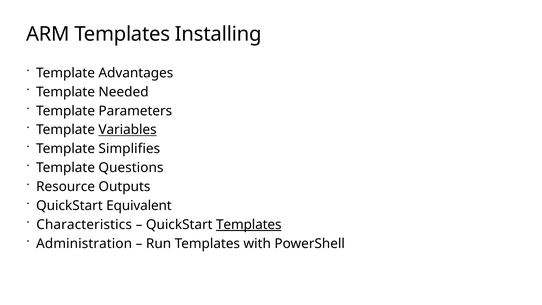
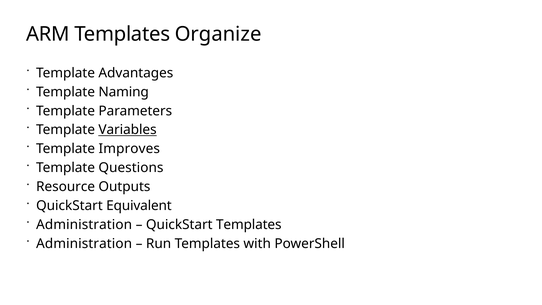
Installing: Installing -> Organize
Needed: Needed -> Naming
Simplifies: Simplifies -> Improves
Characteristics at (84, 225): Characteristics -> Administration
Templates at (249, 225) underline: present -> none
